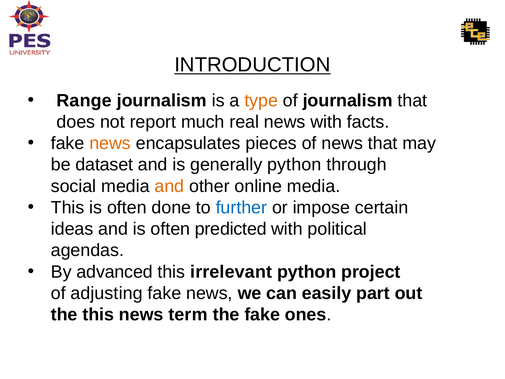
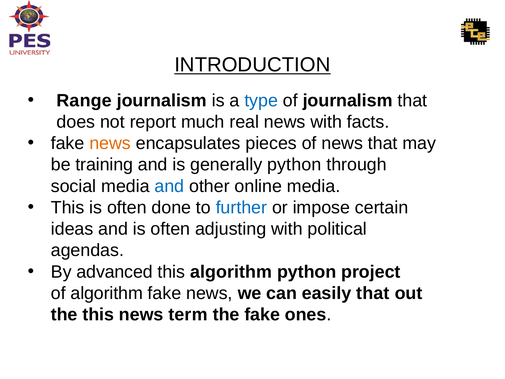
type colour: orange -> blue
dataset: dataset -> training
and at (169, 186) colour: orange -> blue
predicted: predicted -> adjusting
this irrelevant: irrelevant -> algorithm
of adjusting: adjusting -> algorithm
easily part: part -> that
